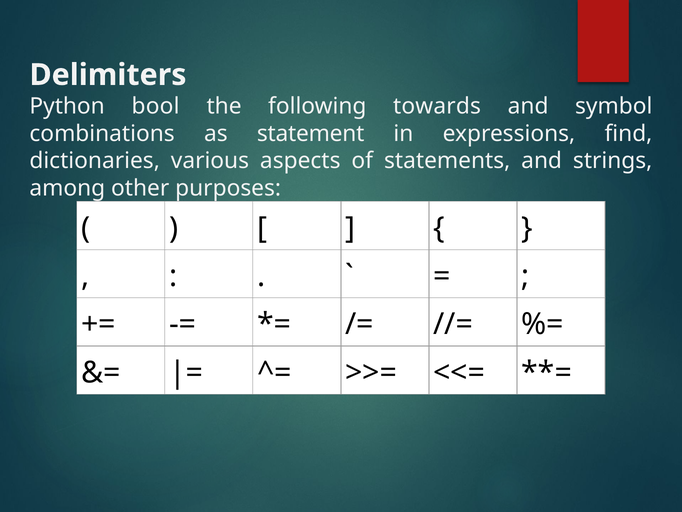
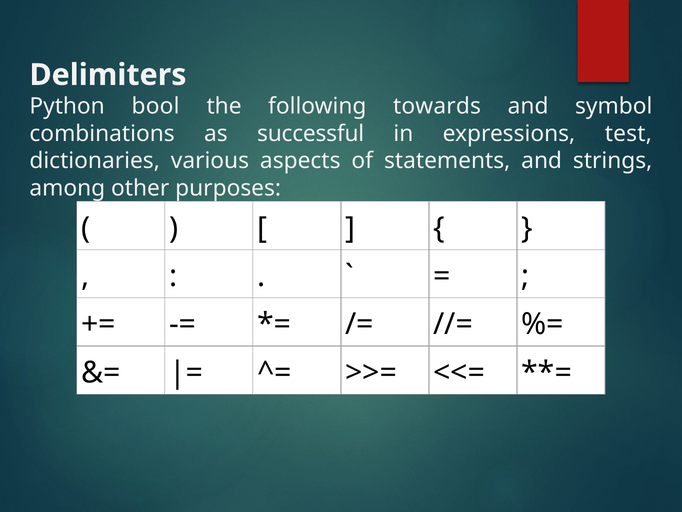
statement: statement -> successful
find: find -> test
